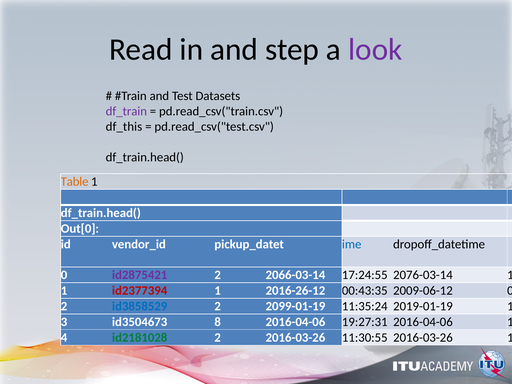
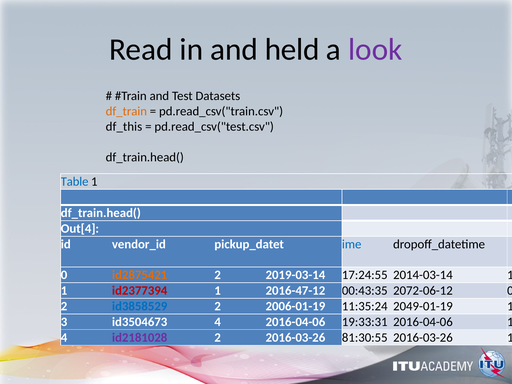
step: step -> held
df_train colour: purple -> orange
Table colour: orange -> blue
Out[0: Out[0 -> Out[4
id2875421 colour: purple -> orange
2066-03-14: 2066-03-14 -> 2019-03-14
2076-03-14: 2076-03-14 -> 2014-03-14
2016-26-12: 2016-26-12 -> 2016-47-12
2009-06-12: 2009-06-12 -> 2072-06-12
2099-01-19: 2099-01-19 -> 2006-01-19
2019-01-19: 2019-01-19 -> 2049-01-19
id3504673 8: 8 -> 4
19:27:31: 19:27:31 -> 19:33:31
id2181028 colour: green -> purple
11:30:55: 11:30:55 -> 81:30:55
